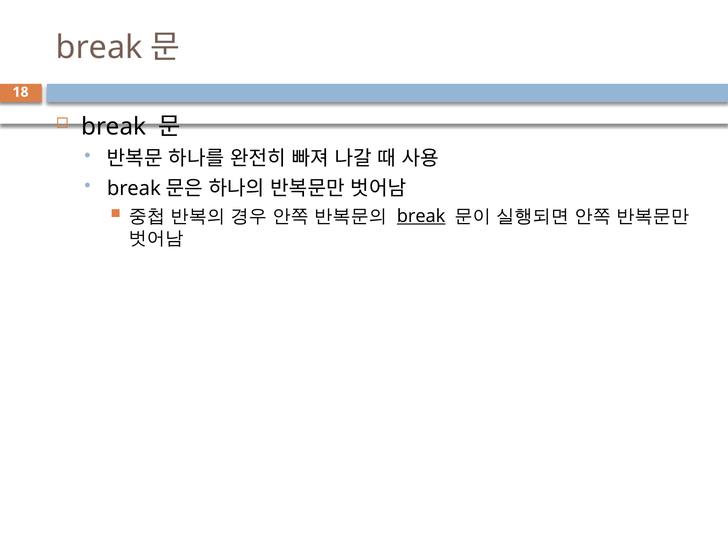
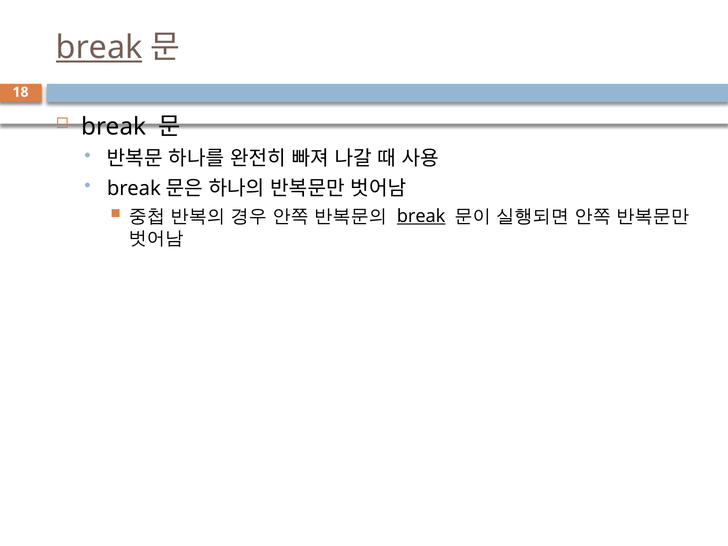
break at (99, 48) underline: none -> present
